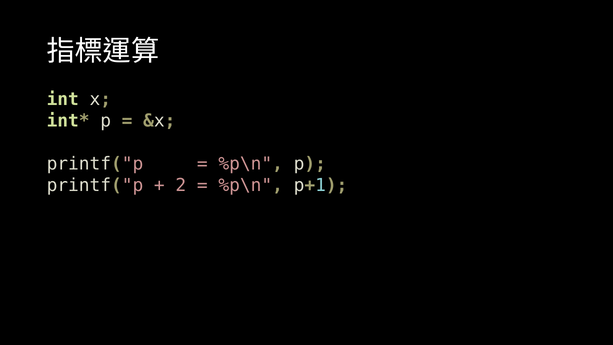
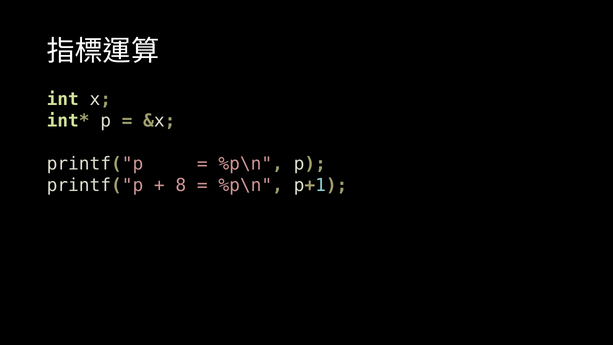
2: 2 -> 8
